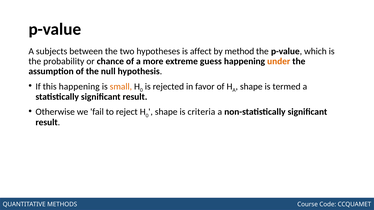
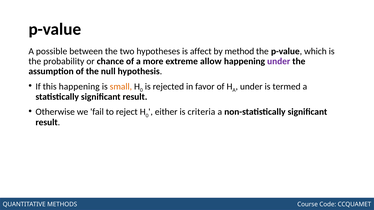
subjects: subjects -> possible
guess: guess -> allow
under at (279, 61) colour: orange -> purple
shape at (251, 87): shape -> under
shape at (166, 112): shape -> either
